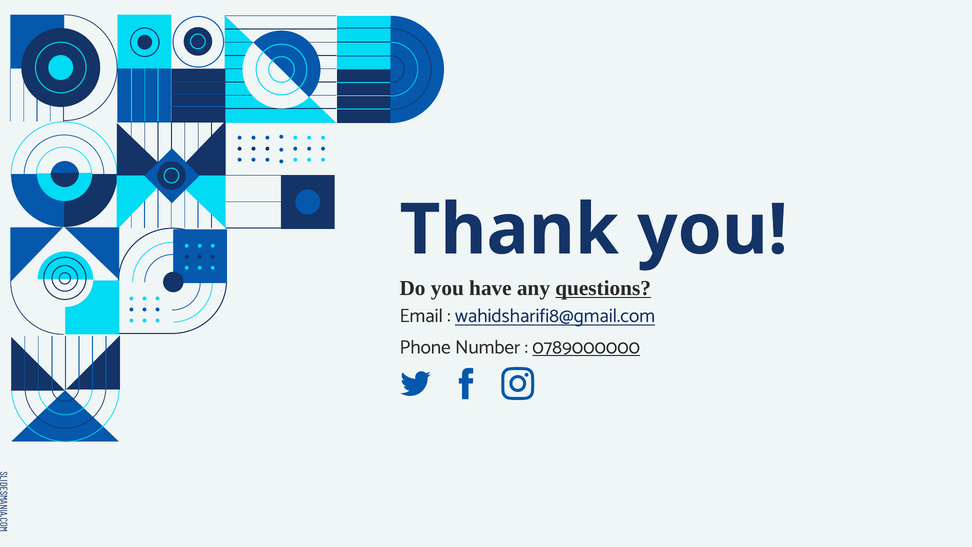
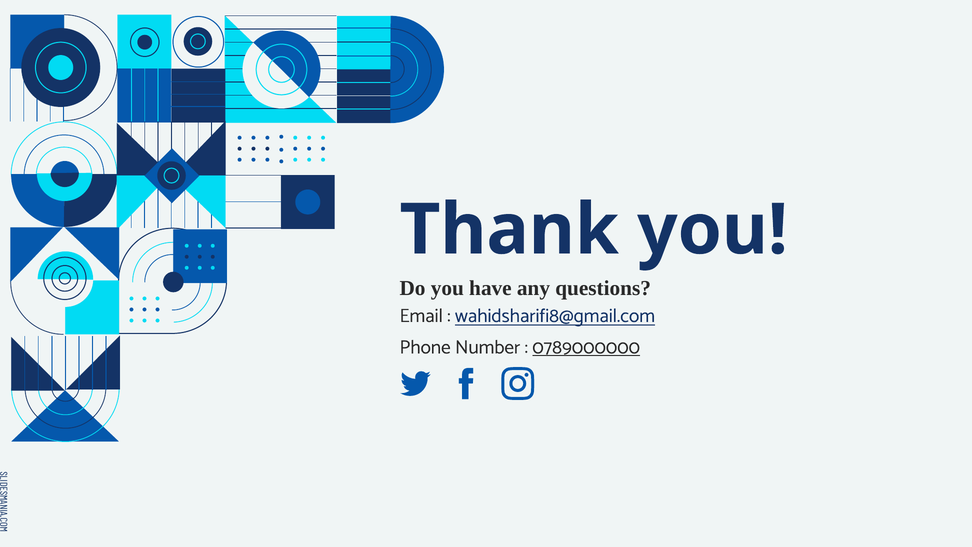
questions underline: present -> none
